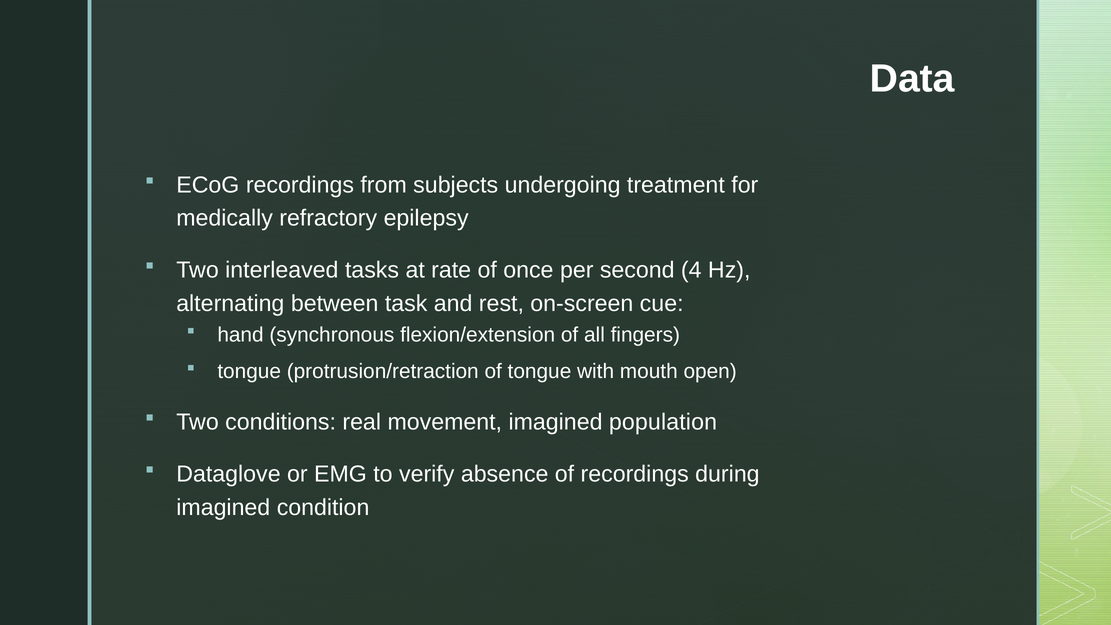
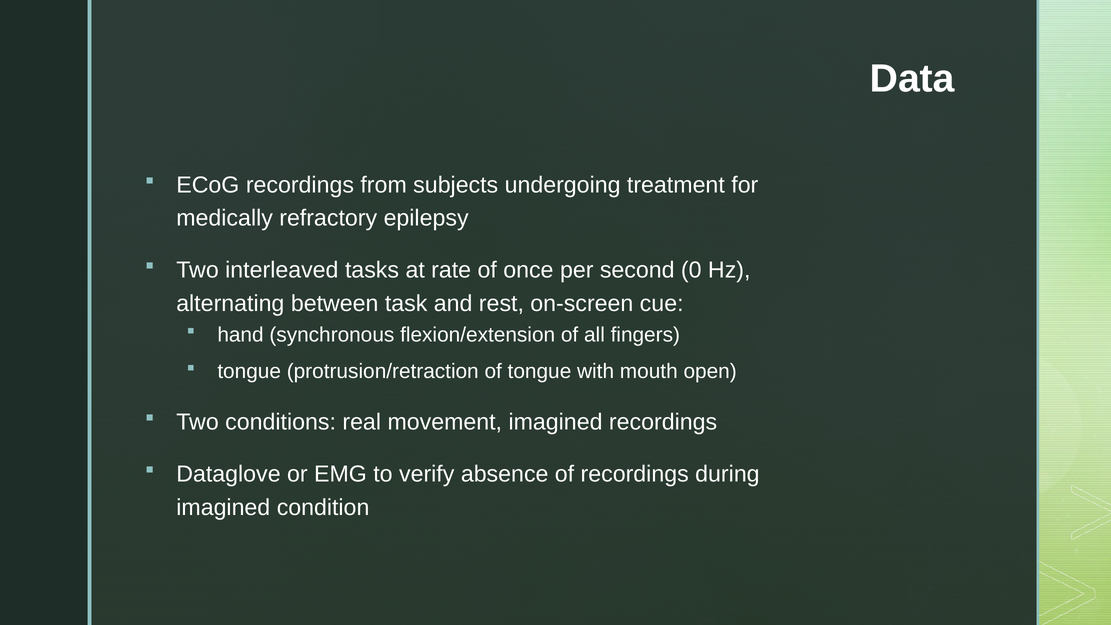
4: 4 -> 0
imagined population: population -> recordings
